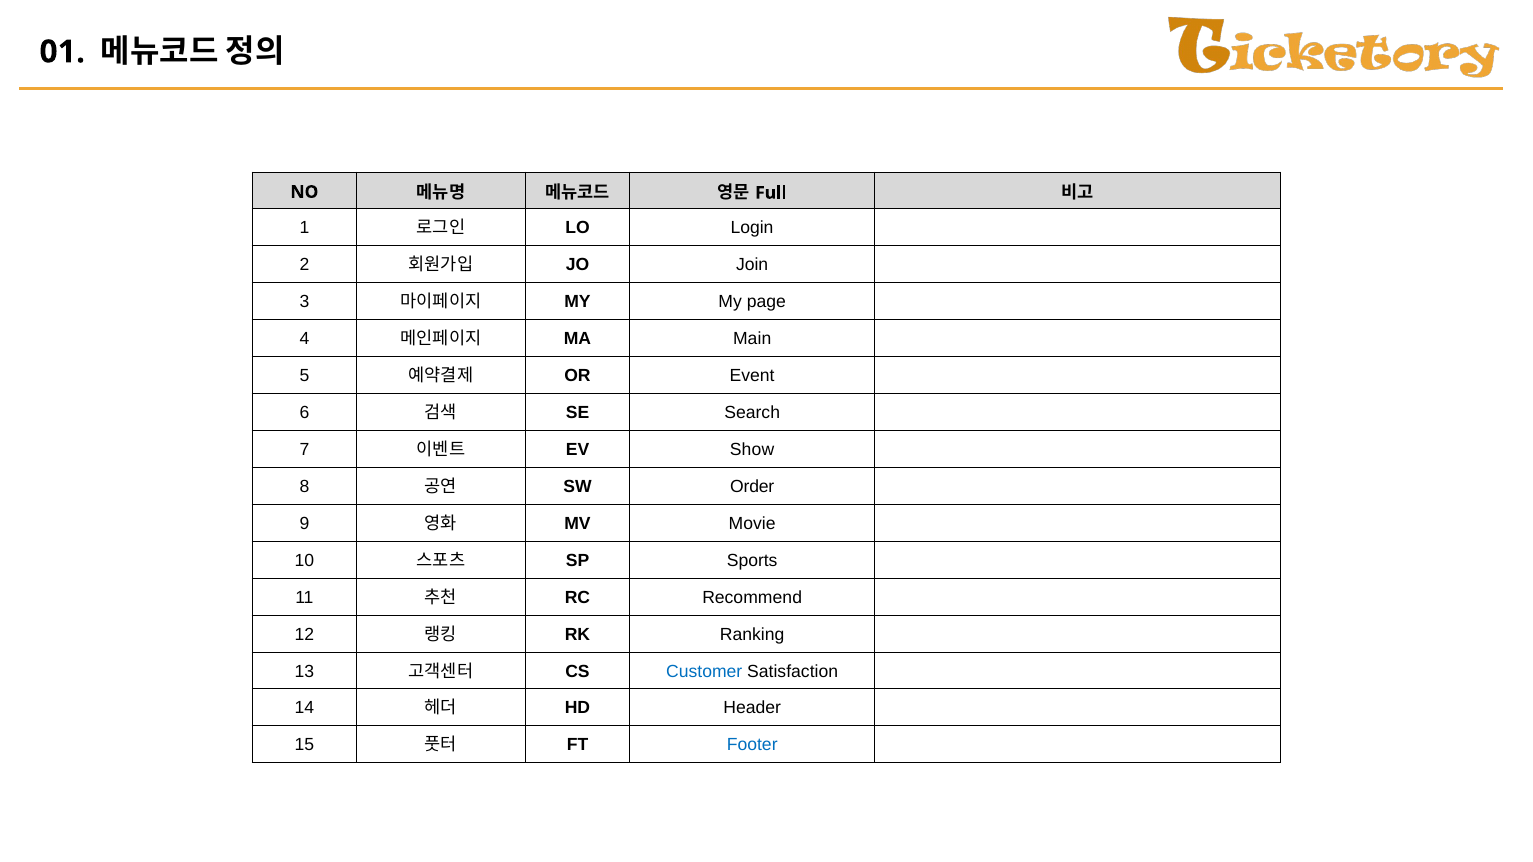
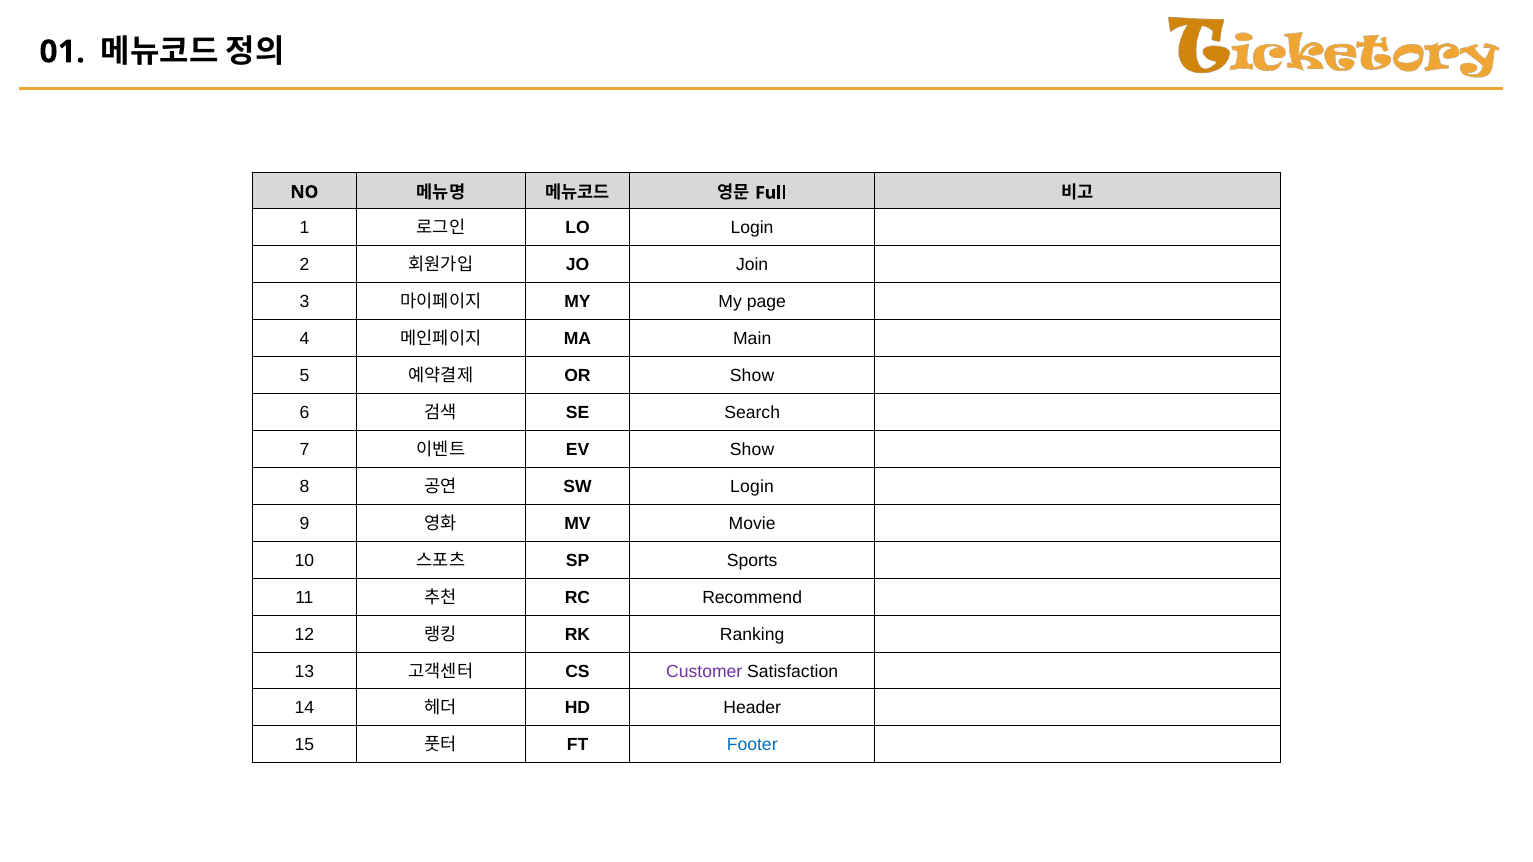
OR Event: Event -> Show
SW Order: Order -> Login
Customer colour: blue -> purple
